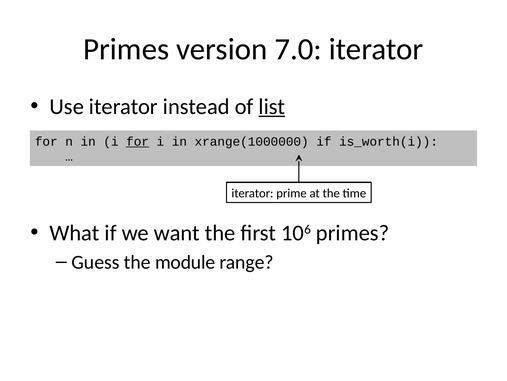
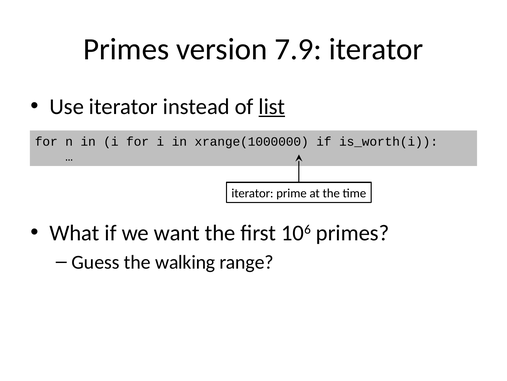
7.0: 7.0 -> 7.9
for at (138, 141) underline: present -> none
module: module -> walking
